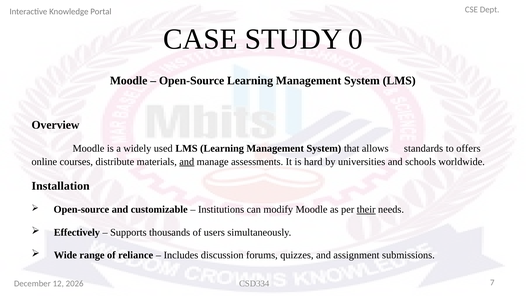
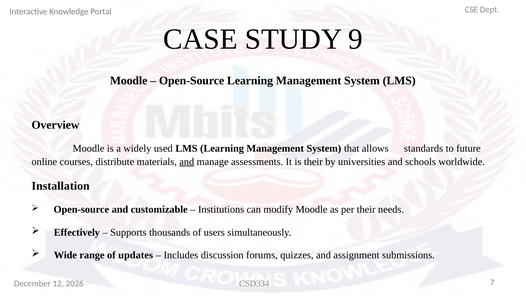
0: 0 -> 9
offers: offers -> future
is hard: hard -> their
their at (366, 209) underline: present -> none
reliance: reliance -> updates
